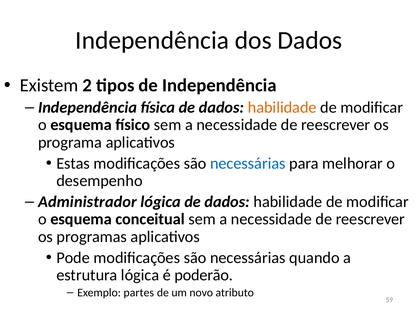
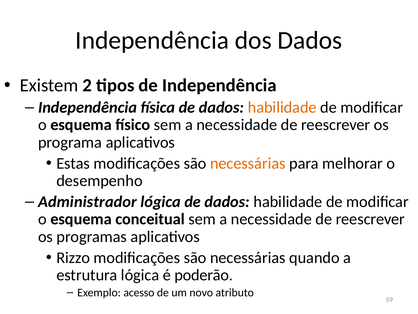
necessárias at (248, 163) colour: blue -> orange
Pode: Pode -> Rizzo
partes: partes -> acesso
